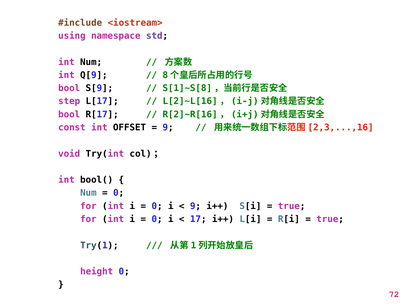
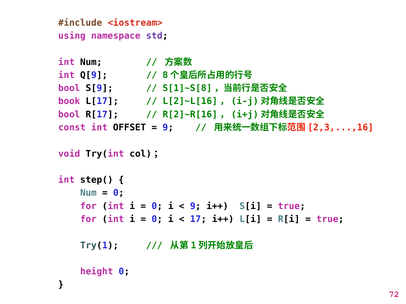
step: step -> book
bool(: bool( -> step(
